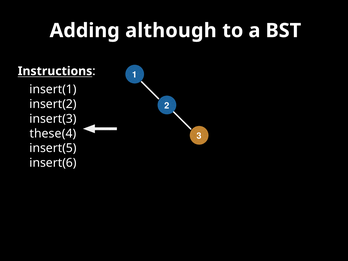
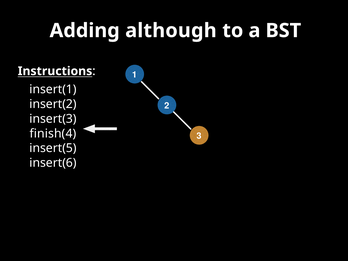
these(4: these(4 -> finish(4
